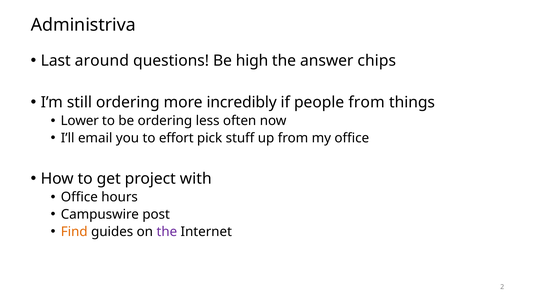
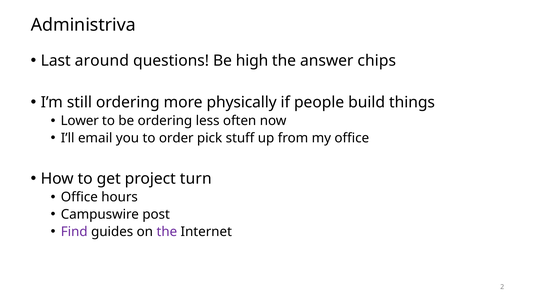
incredibly: incredibly -> physically
people from: from -> build
effort: effort -> order
with: with -> turn
Find colour: orange -> purple
